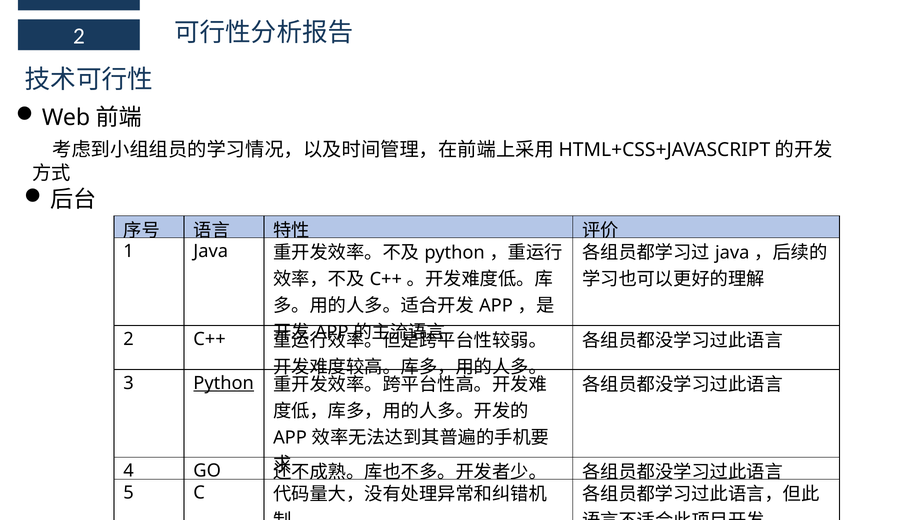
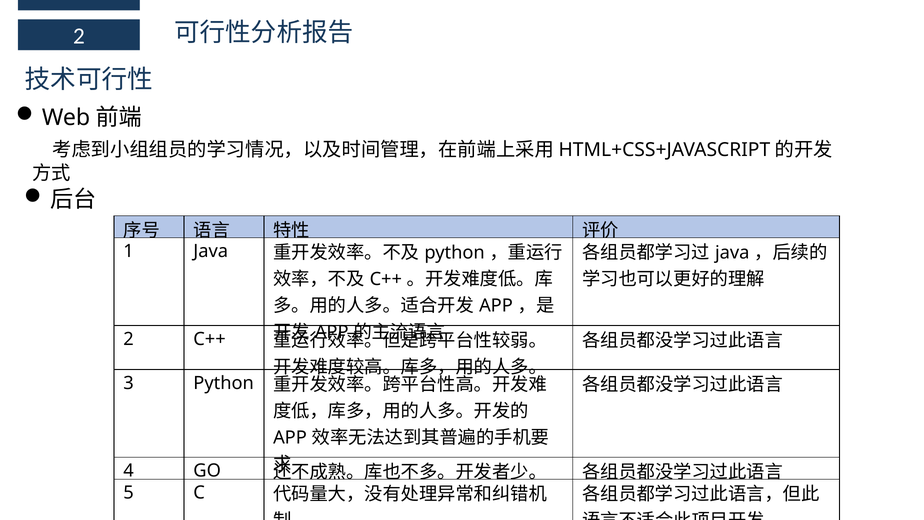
Python at (224, 383) underline: present -> none
